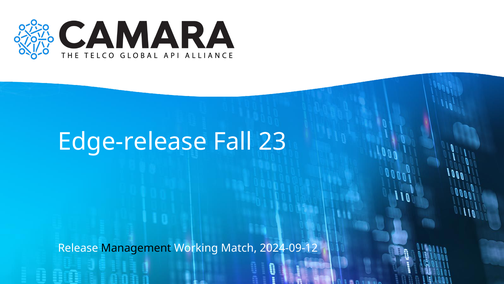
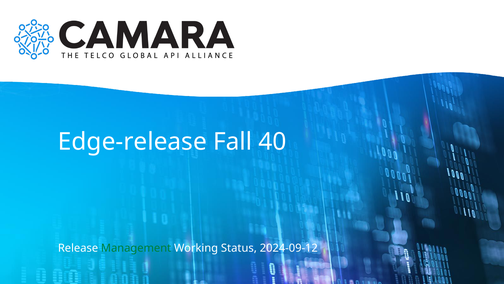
23: 23 -> 40
Management colour: black -> green
Match: Match -> Status
